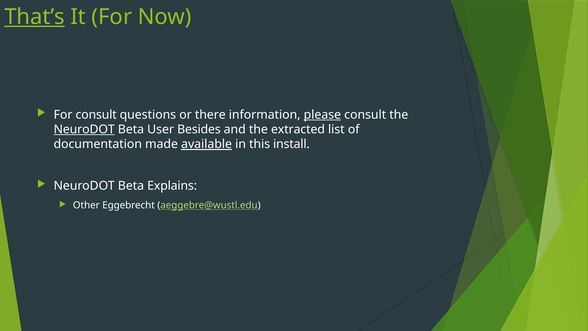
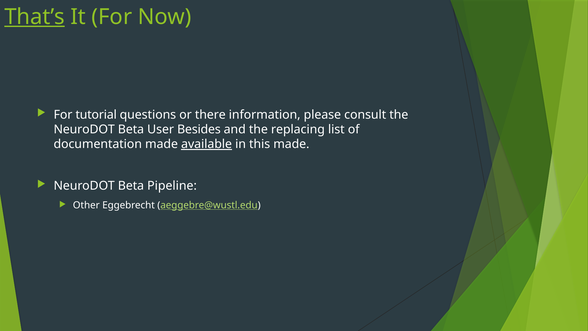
For consult: consult -> tutorial
please underline: present -> none
NeuroDOT at (84, 129) underline: present -> none
extracted: extracted -> replacing
this install: install -> made
Explains: Explains -> Pipeline
